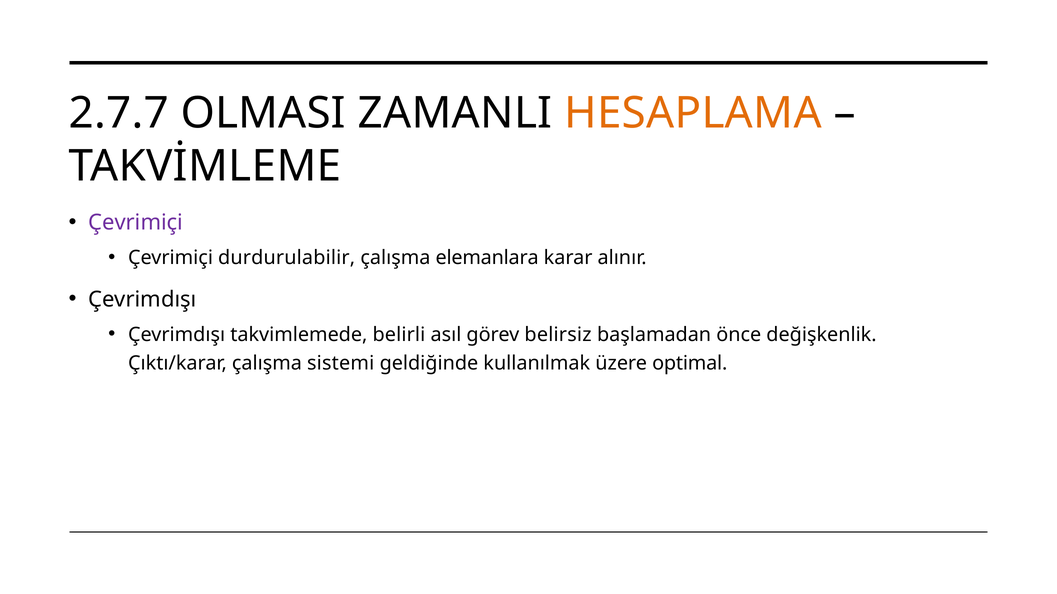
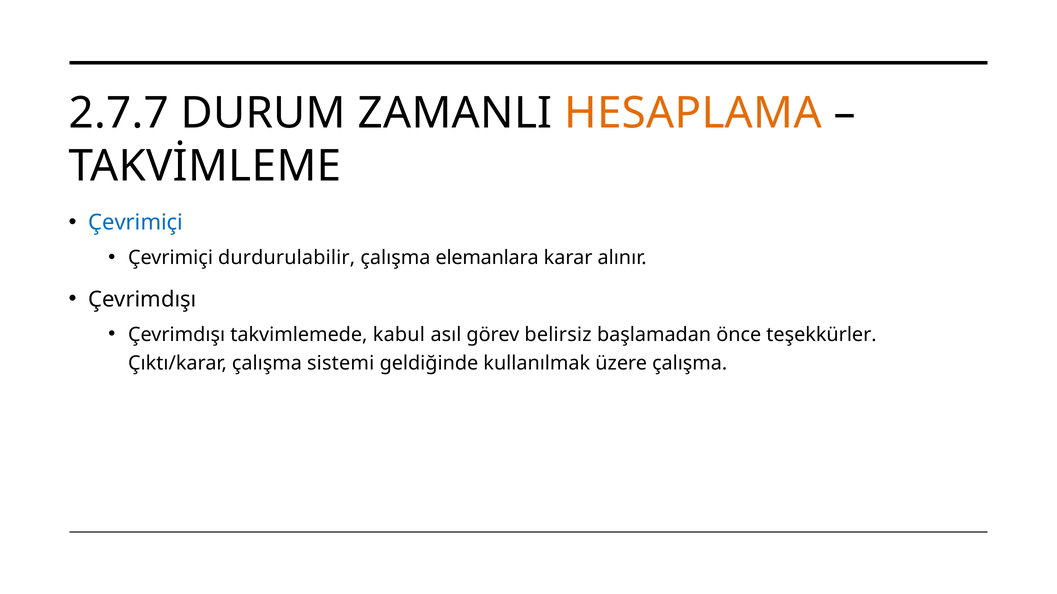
OLMASI: OLMASI -> DURUM
Çevrimiçi at (136, 223) colour: purple -> blue
belirli: belirli -> kabul
değişkenlik: değişkenlik -> teşekkürler
üzere optimal: optimal -> çalışma
